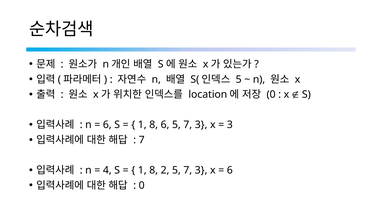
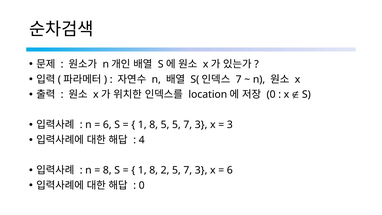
5 at (239, 79): 5 -> 7
8 6: 6 -> 5
7 at (142, 140): 7 -> 4
4 at (107, 170): 4 -> 8
